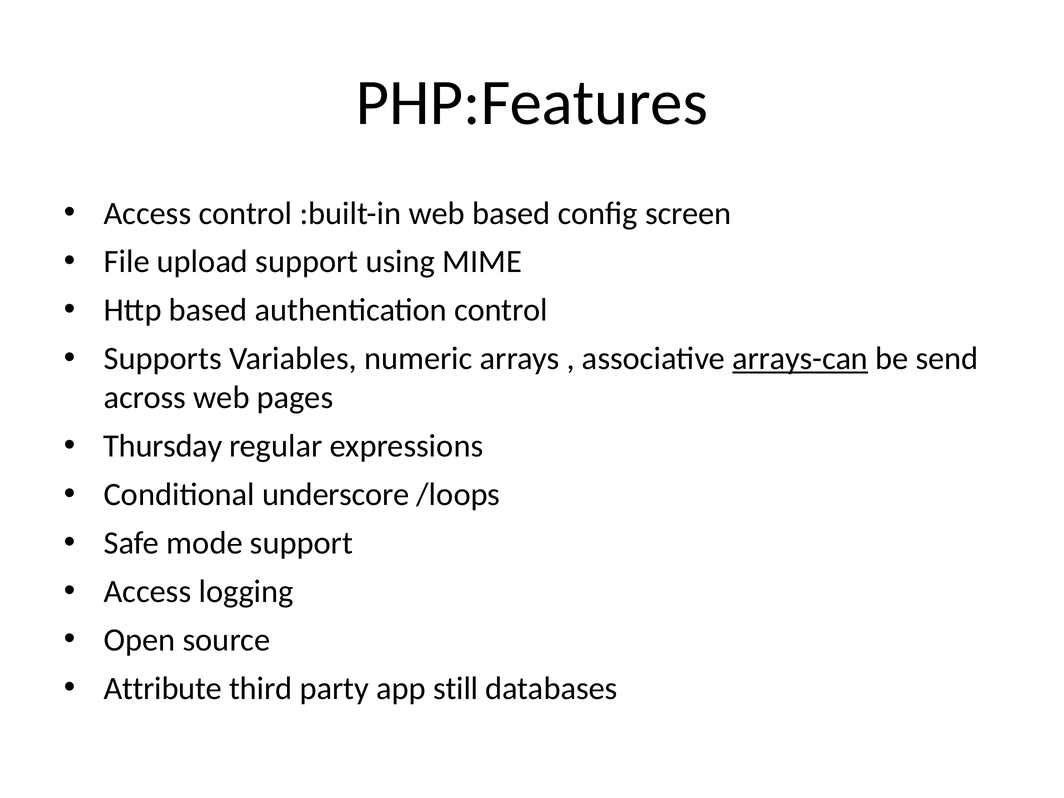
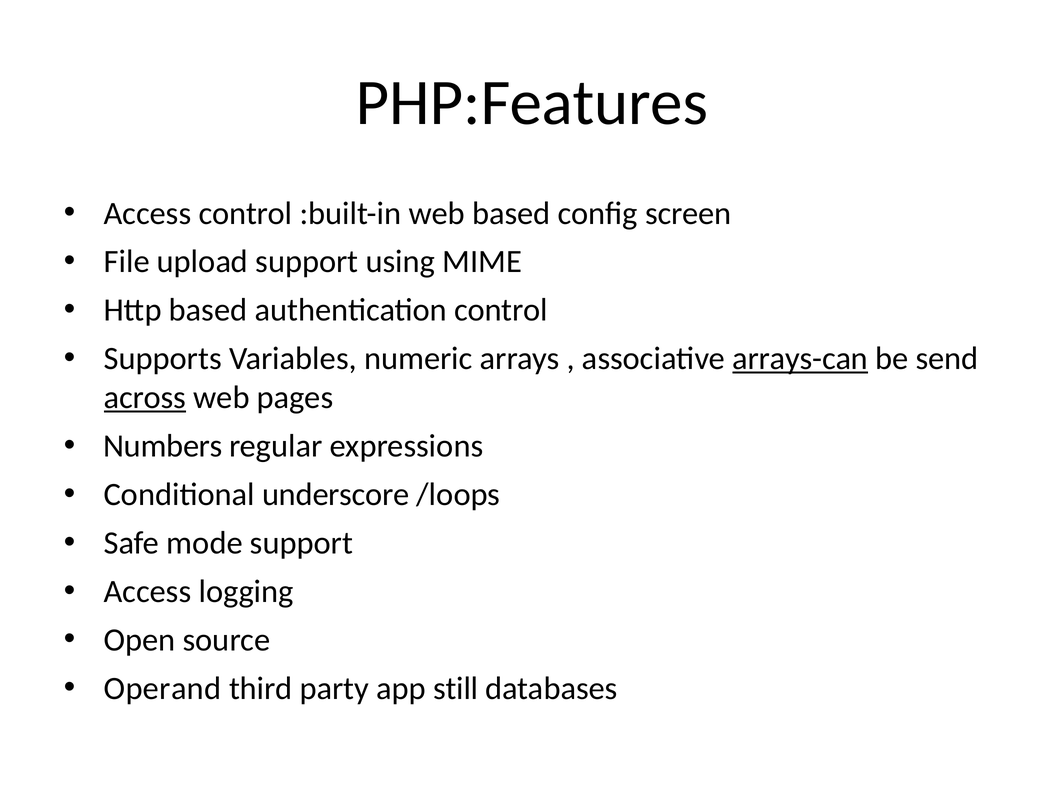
across underline: none -> present
Thursday: Thursday -> Numbers
Attribute: Attribute -> Operand
